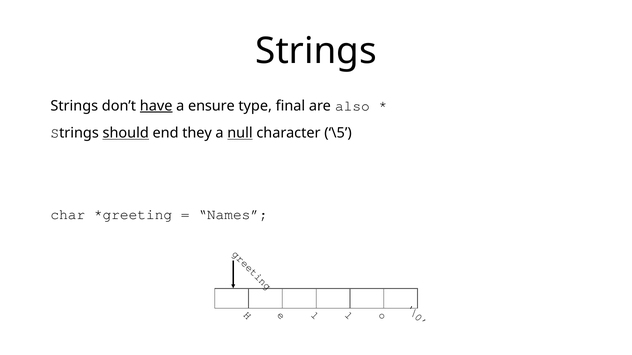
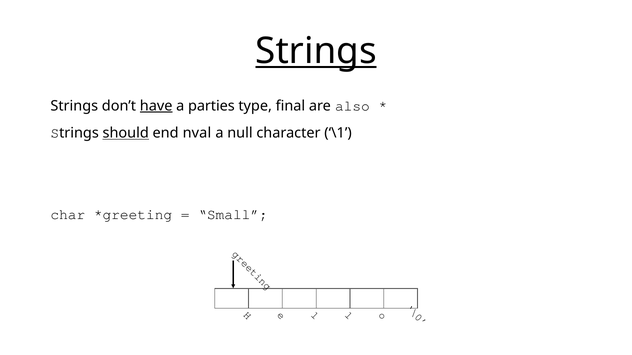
Strings at (316, 51) underline: none -> present
ensure: ensure -> parties
they: they -> nval
null underline: present -> none
\5: \5 -> \1
Names: Names -> Small
